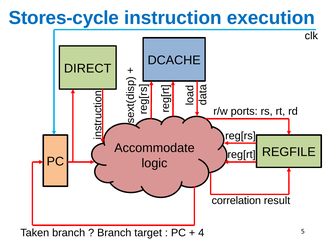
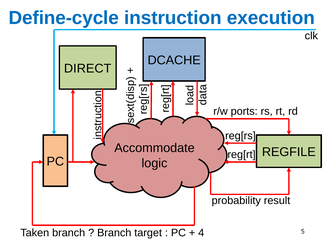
Stores-cycle: Stores-cycle -> Define-cycle
correlation: correlation -> probability
